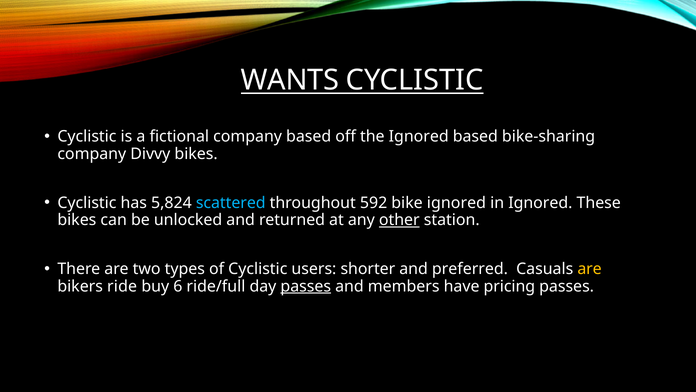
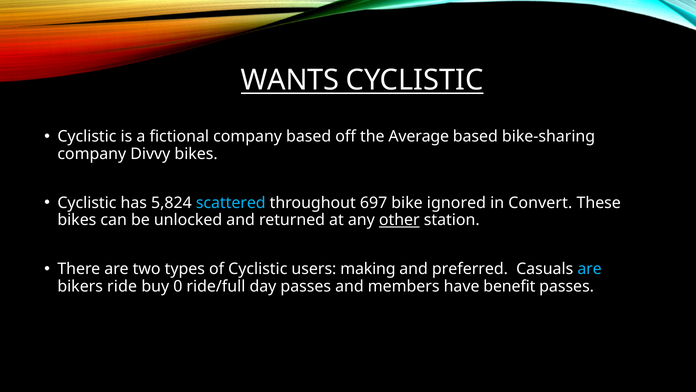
the Ignored: Ignored -> Average
592: 592 -> 697
in Ignored: Ignored -> Convert
shorter: shorter -> making
are at (590, 269) colour: yellow -> light blue
6: 6 -> 0
passes at (306, 286) underline: present -> none
pricing: pricing -> benefit
